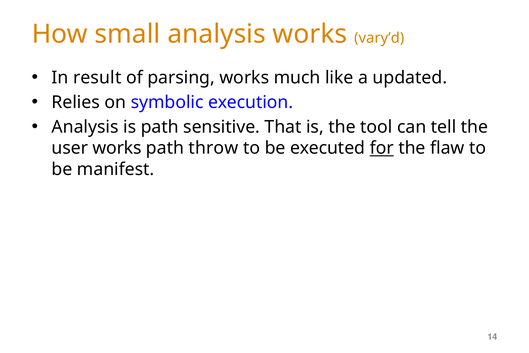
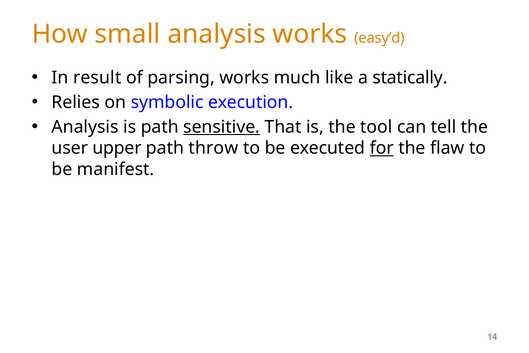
vary’d: vary’d -> easy’d
updated: updated -> statically
sensitive underline: none -> present
user works: works -> upper
